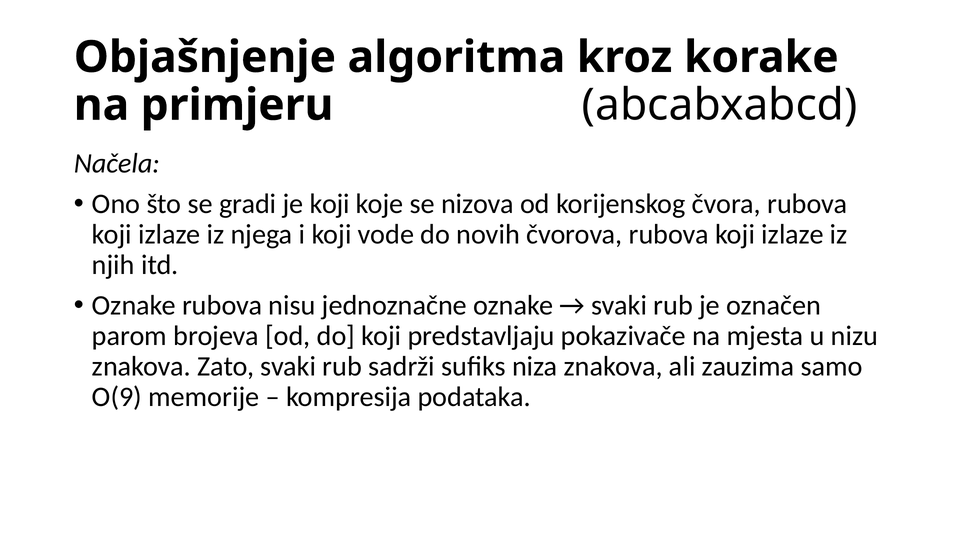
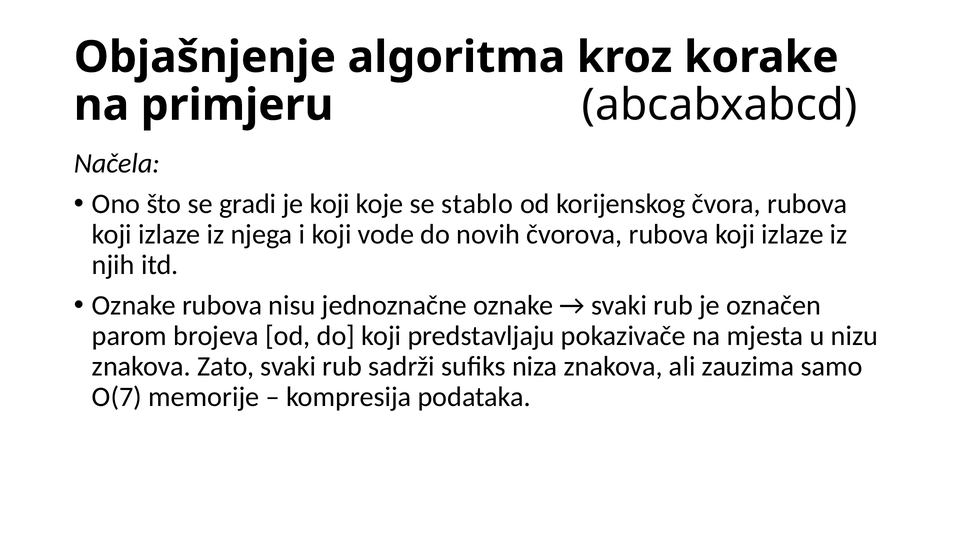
nizova: nizova -> stablo
O(9: O(9 -> O(7
